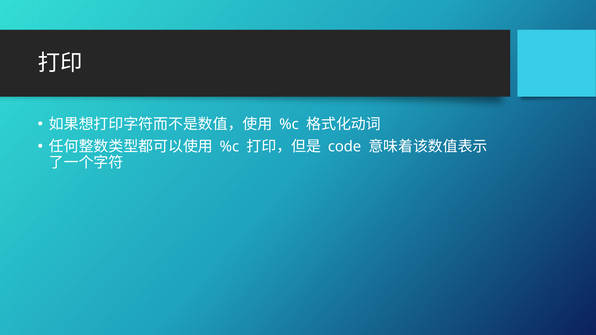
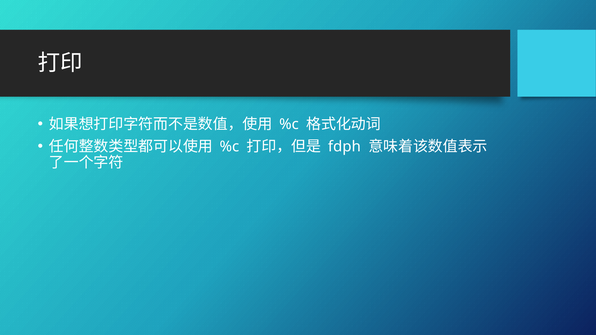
code: code -> fdph
